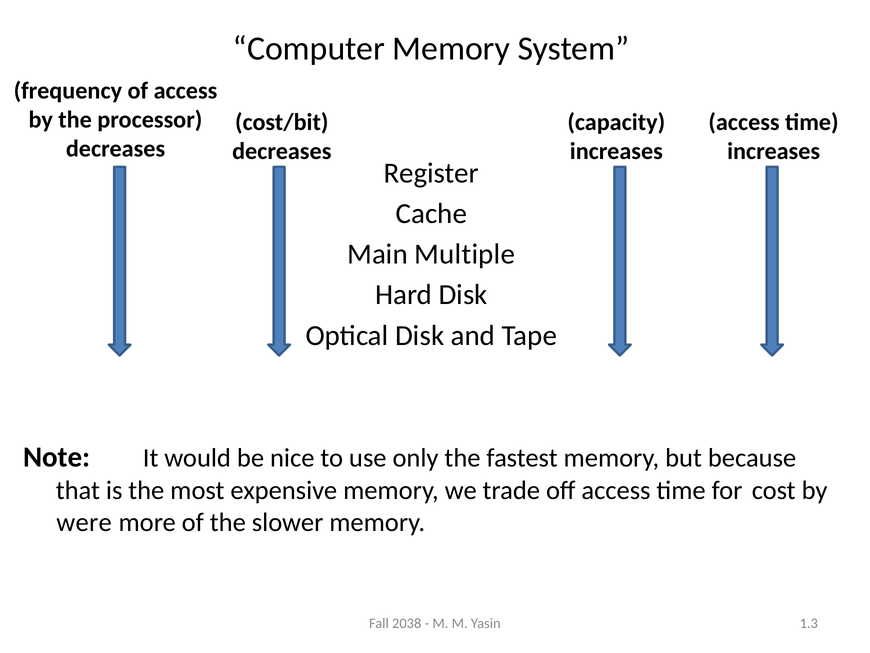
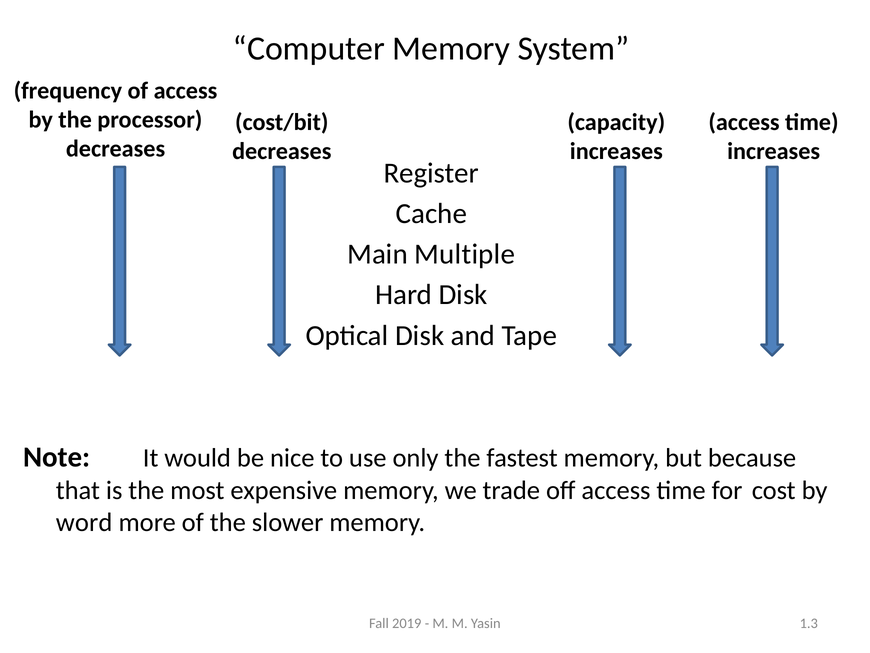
were: were -> word
2038: 2038 -> 2019
